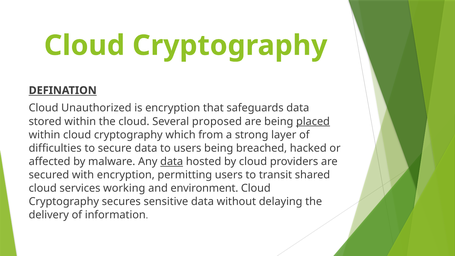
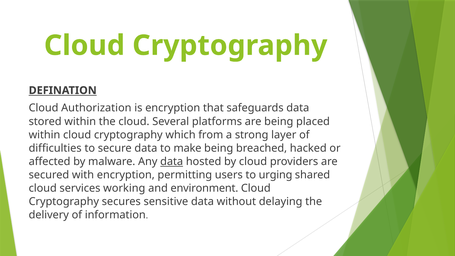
Unauthorized: Unauthorized -> Authorization
proposed: proposed -> platforms
placed underline: present -> none
to users: users -> make
transit: transit -> urging
